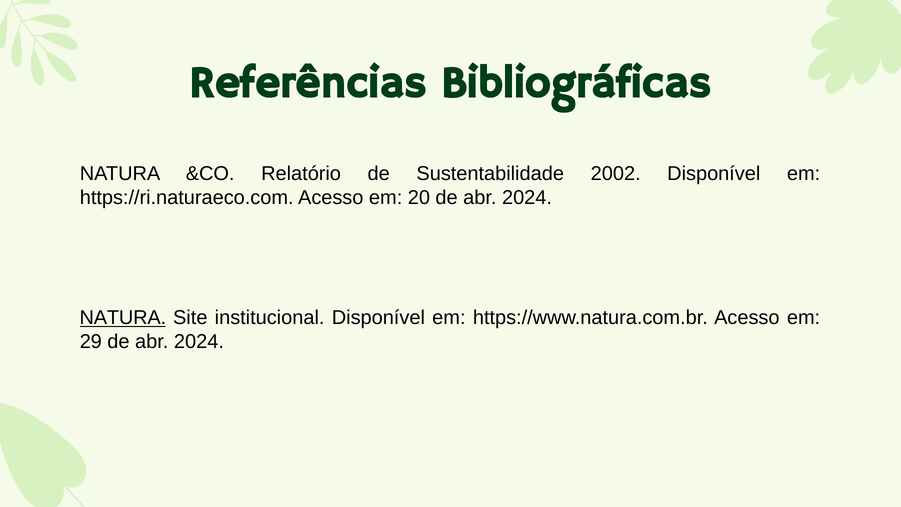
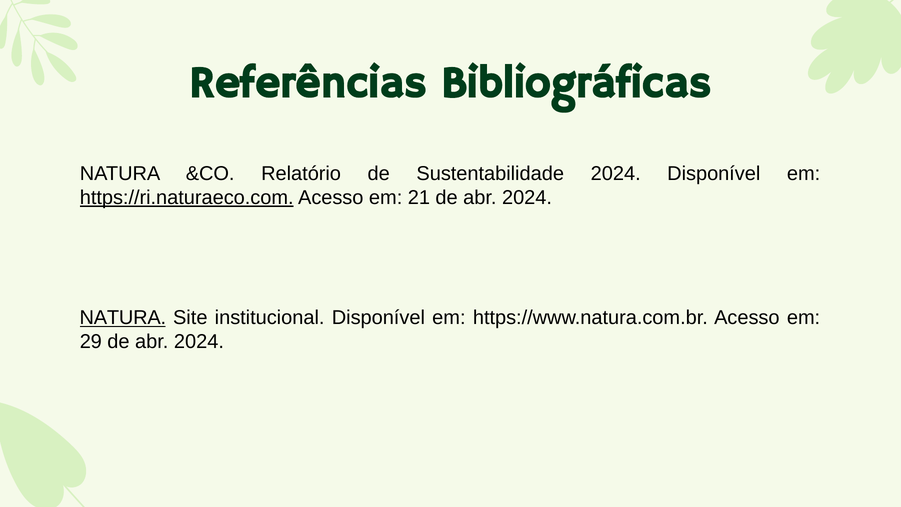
Sustentabilidade 2002: 2002 -> 2024
https://ri.naturaeco.com underline: none -> present
20: 20 -> 21
